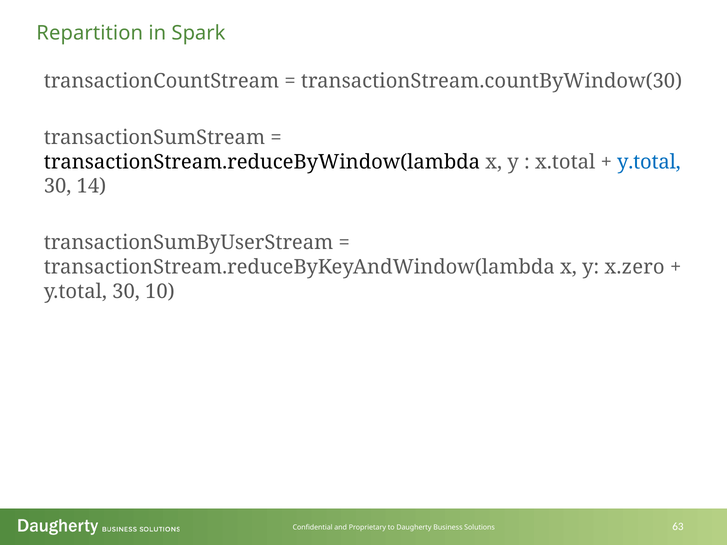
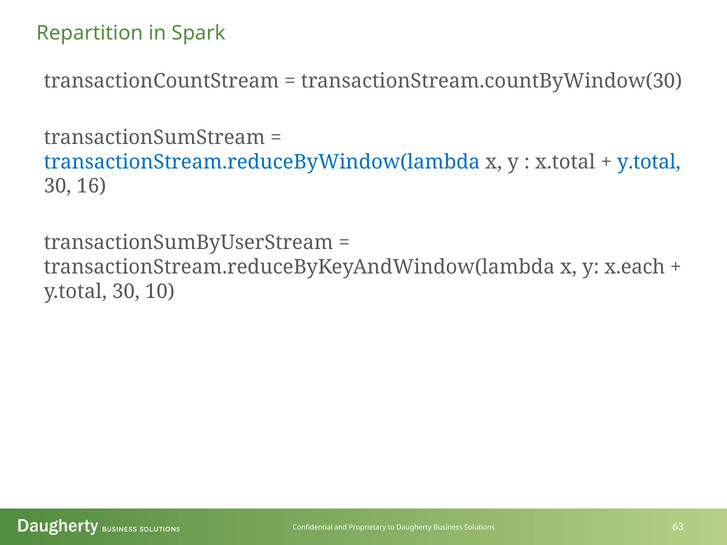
transactionStream.reduceByWindow(lambda colour: black -> blue
14: 14 -> 16
x.zero: x.zero -> x.each
